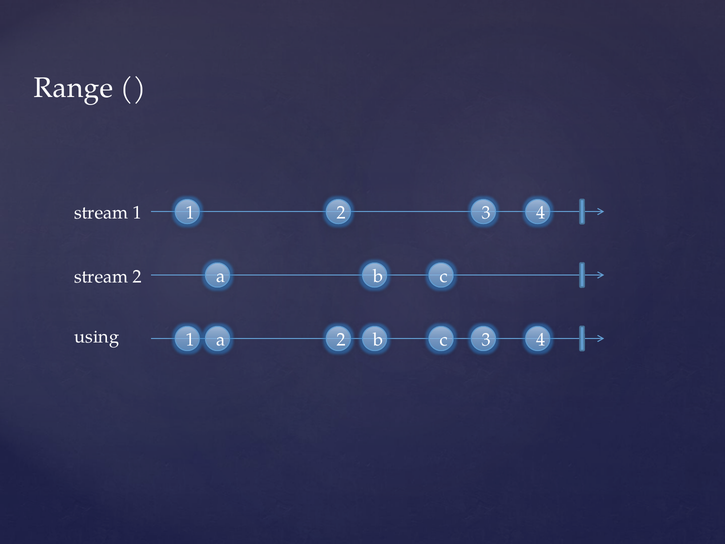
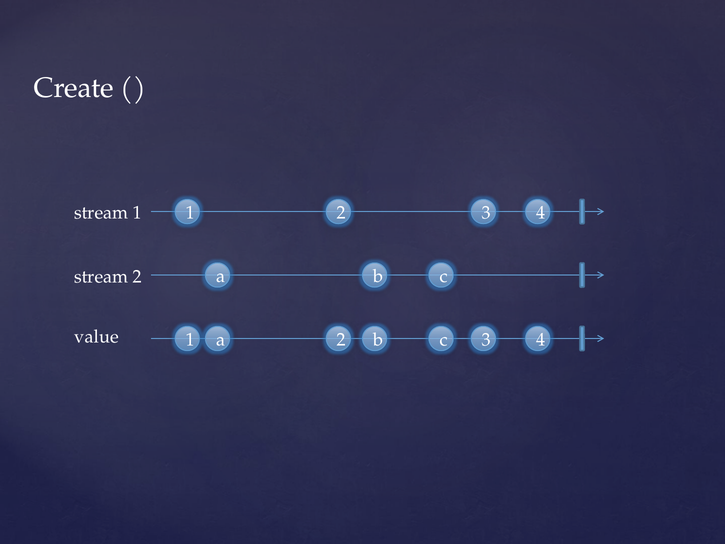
Range: Range -> Create
using: using -> value
